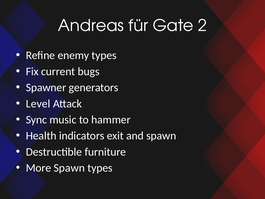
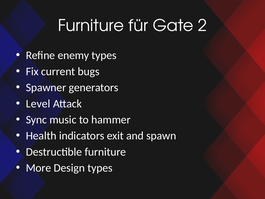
Andreas at (91, 26): Andreas -> Furniture
More Spawn: Spawn -> Design
